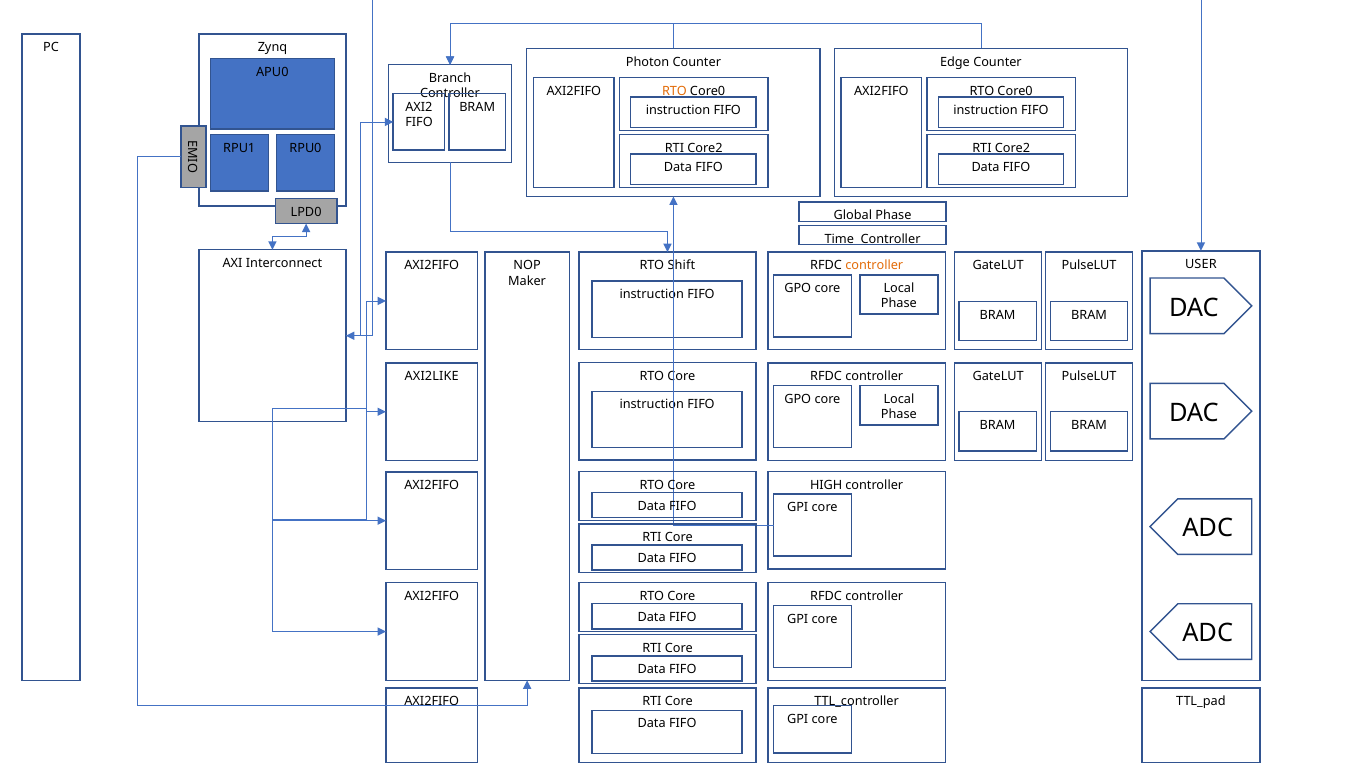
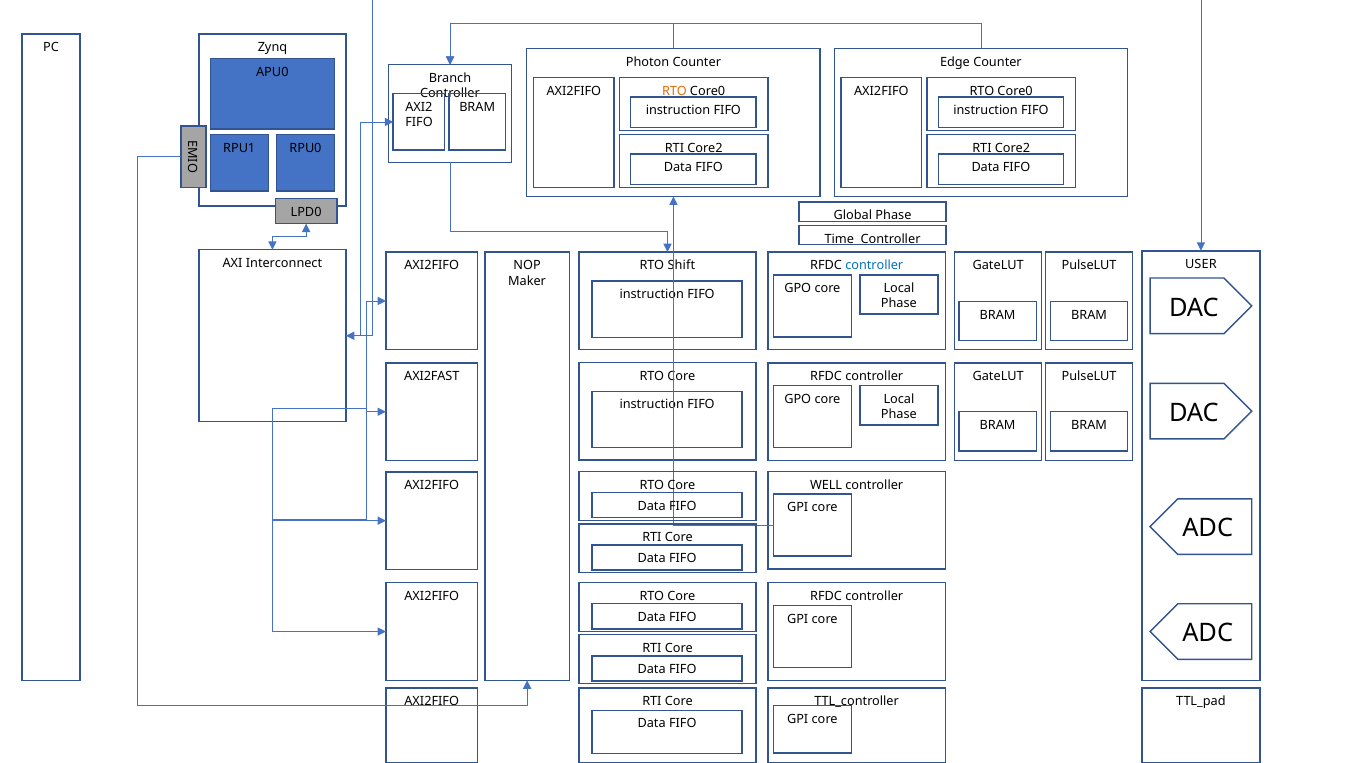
controller at (874, 266) colour: orange -> blue
AXI2LIKE: AXI2LIKE -> AXI2FAST
HIGH: HIGH -> WELL
